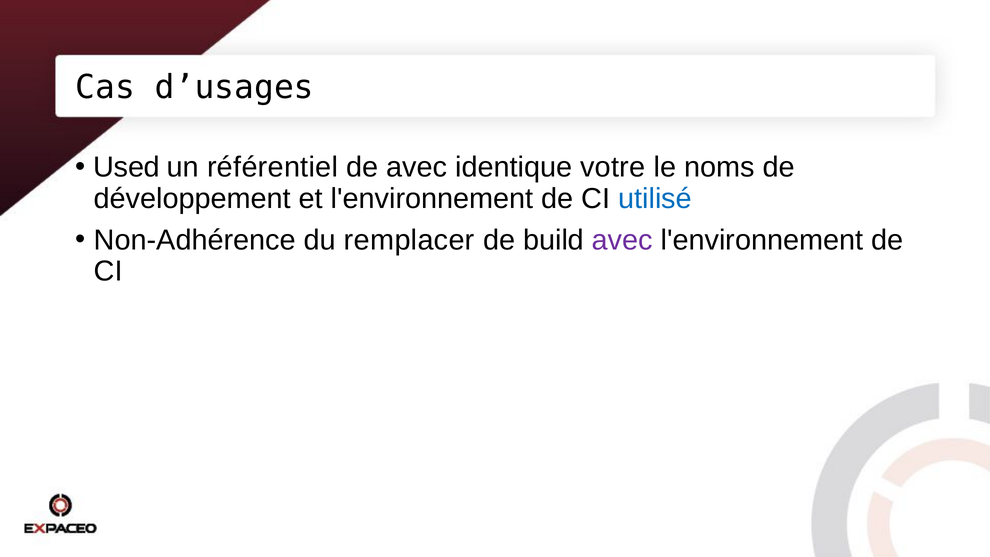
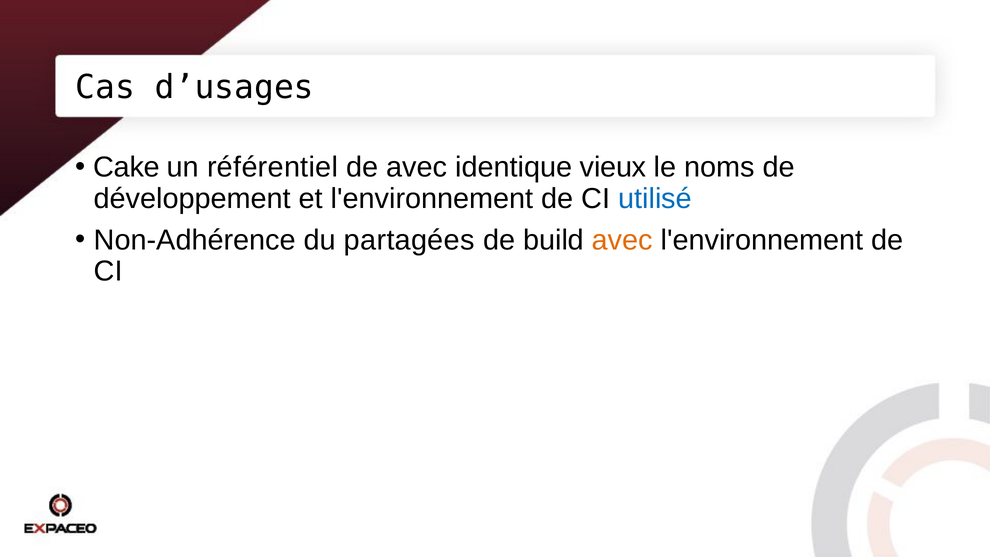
Used: Used -> Cake
votre: votre -> vieux
remplacer: remplacer -> partagées
avec at (622, 240) colour: purple -> orange
